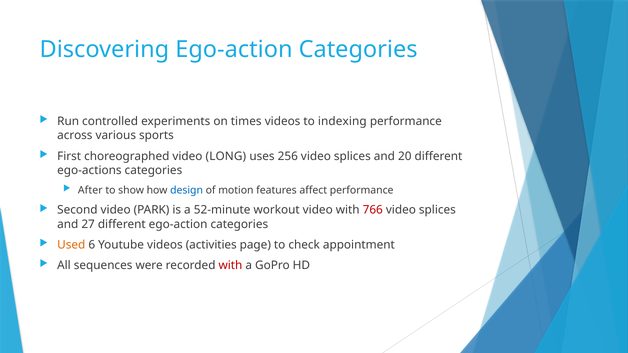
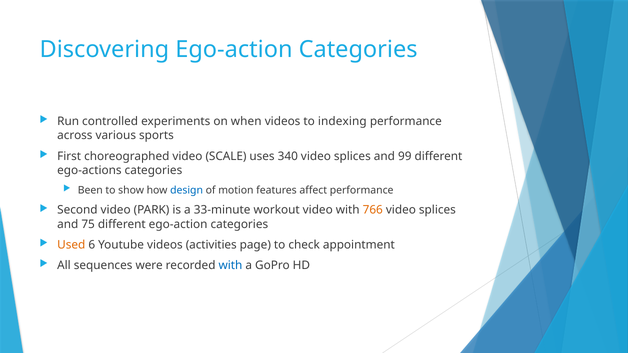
times: times -> when
LONG: LONG -> SCALE
256: 256 -> 340
20: 20 -> 99
After: After -> Been
52-minute: 52-minute -> 33-minute
766 colour: red -> orange
27: 27 -> 75
with at (230, 266) colour: red -> blue
